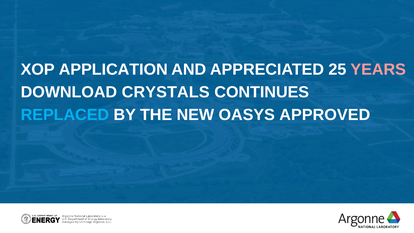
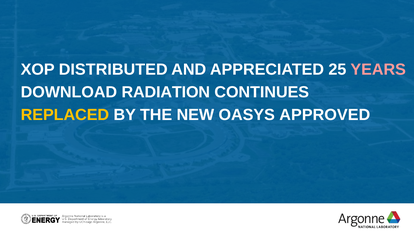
APPLICATION: APPLICATION -> DISTRIBUTED
CRYSTALS: CRYSTALS -> RADIATION
REPLACED colour: light blue -> yellow
